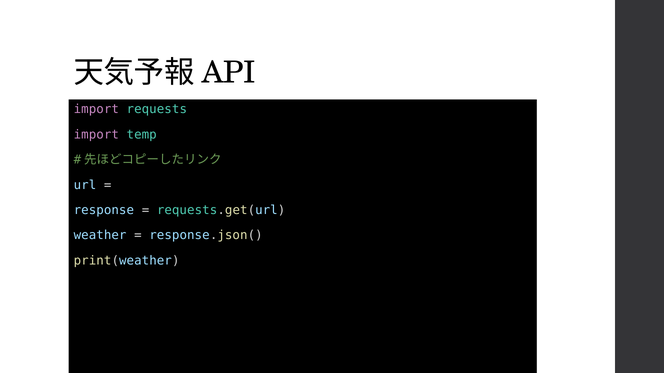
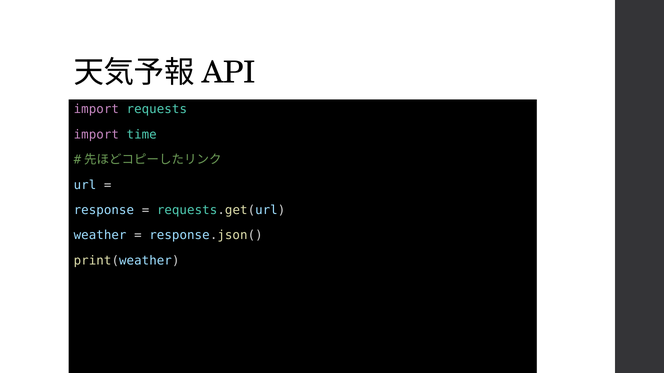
temp: temp -> time
